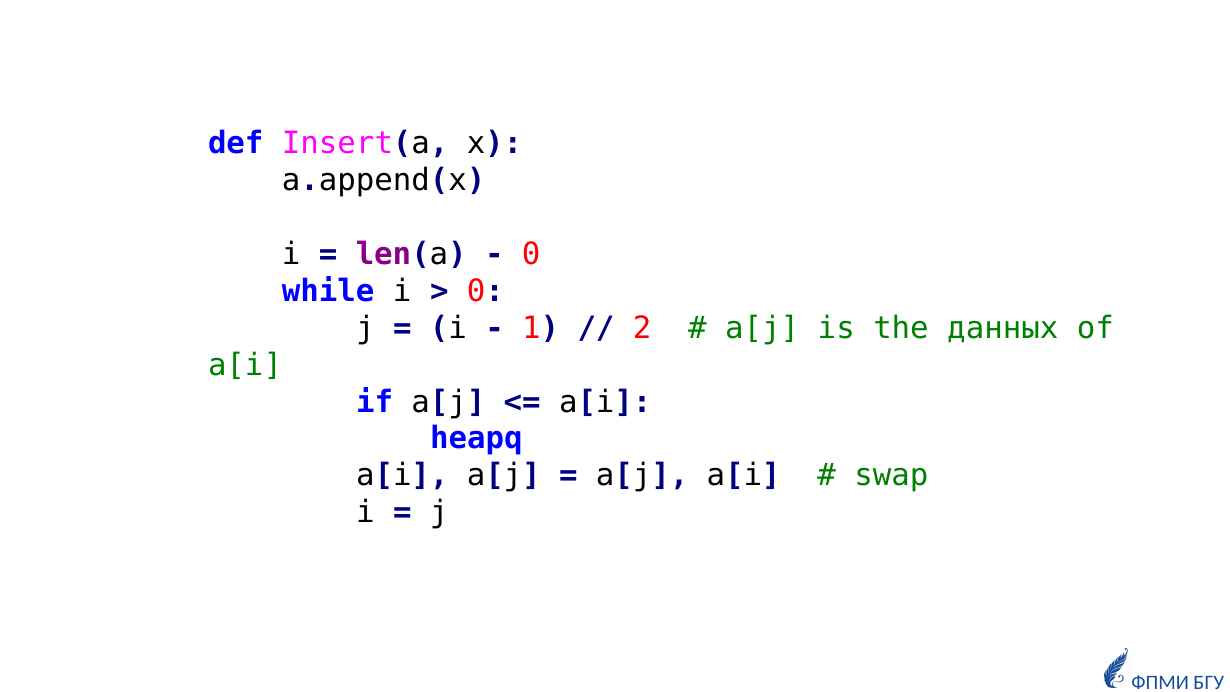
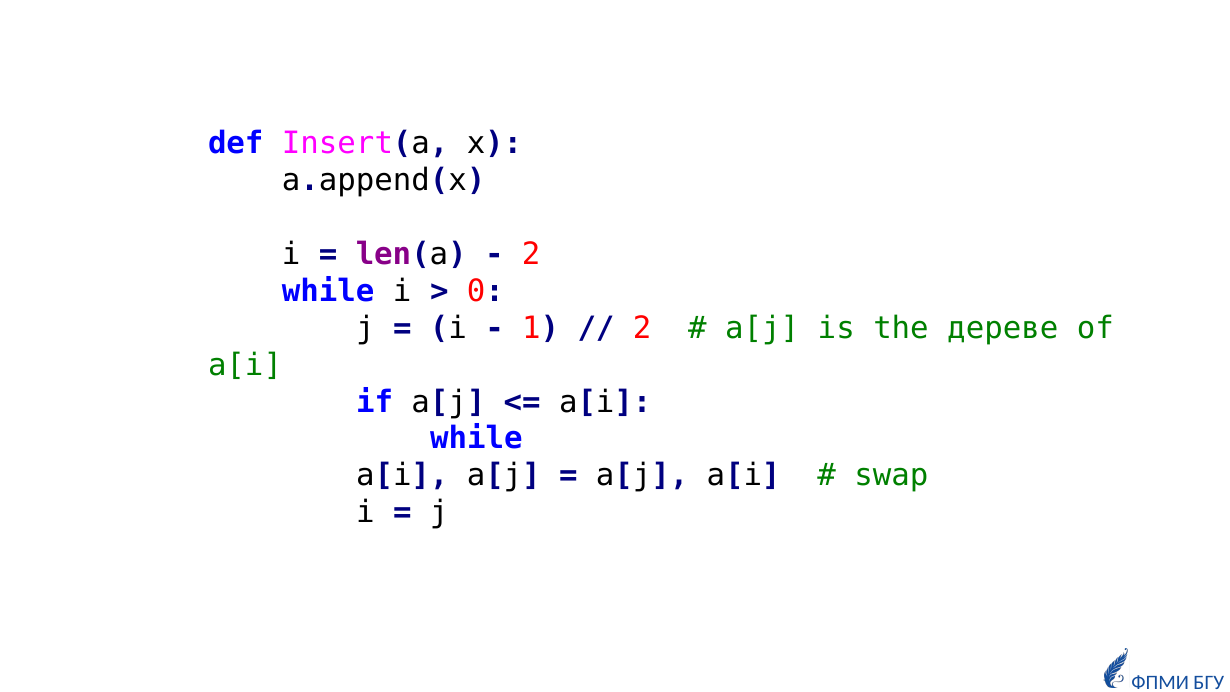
0 at (531, 254): 0 -> 2
данных: данных -> дереве
heapq at (476, 439): heapq -> while
